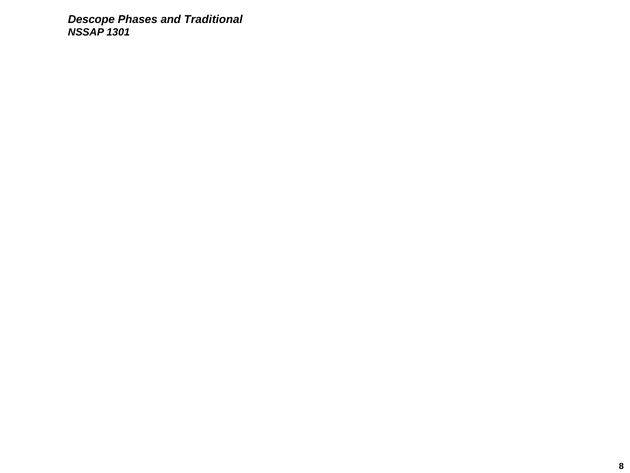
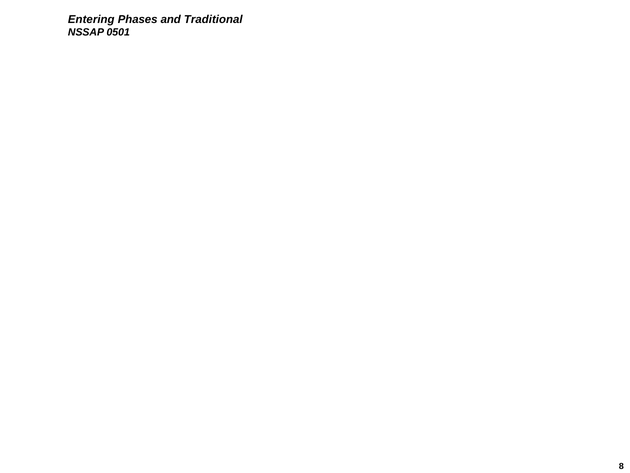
Descope: Descope -> Entering
1301: 1301 -> 0501
